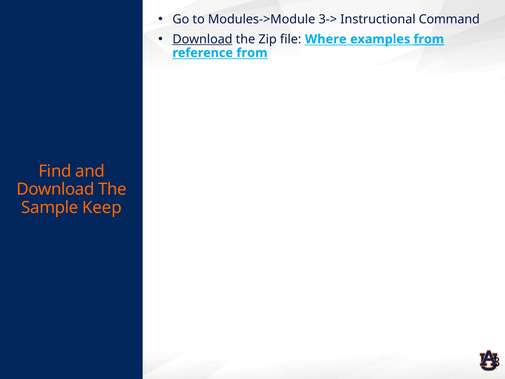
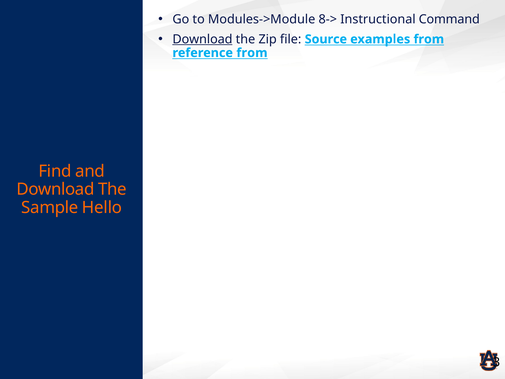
3->: 3-> -> 8->
Where: Where -> Source
from at (429, 39) underline: present -> none
Keep: Keep -> Hello
